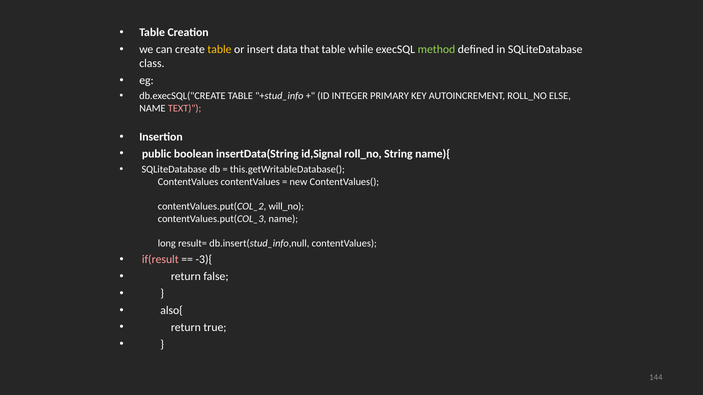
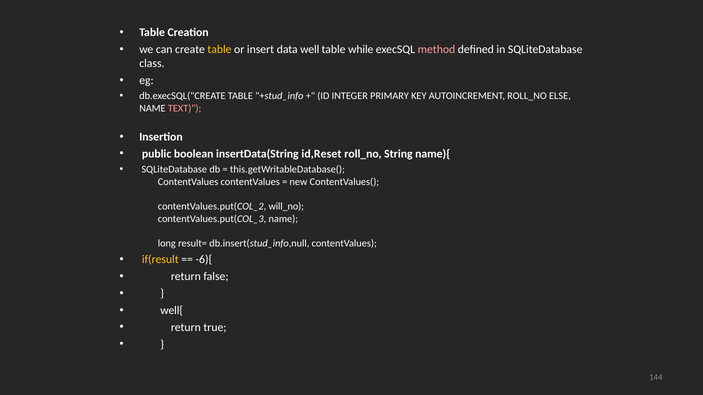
that: that -> well
method colour: light green -> pink
id,Signal: id,Signal -> id,Reset
if(result colour: pink -> yellow
-3){: -3){ -> -6){
also{: also{ -> well{
